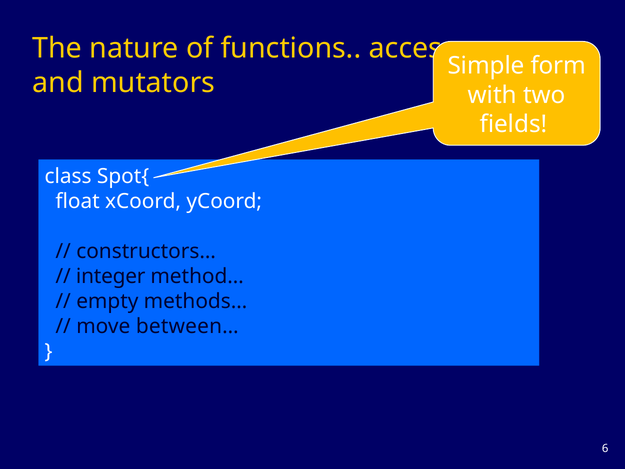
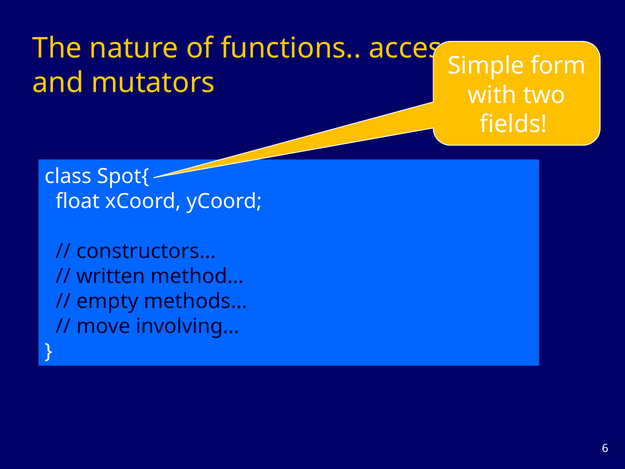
integer: integer -> written
between…: between… -> involving…
